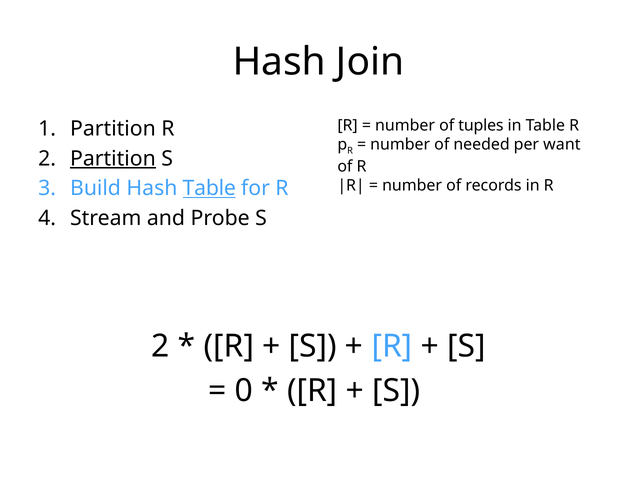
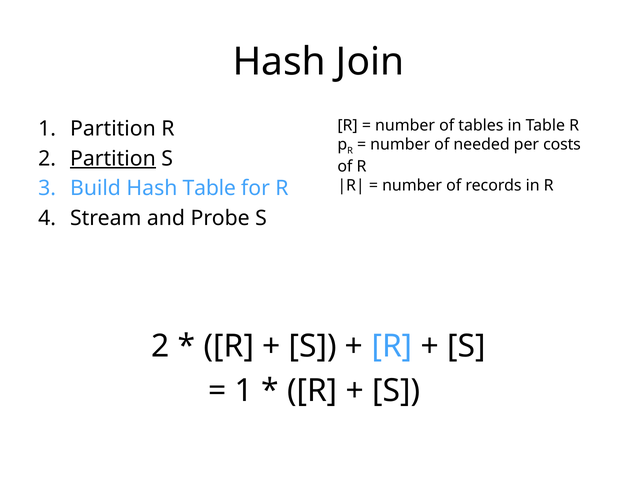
tuples: tuples -> tables
want: want -> costs
Table at (209, 188) underline: present -> none
0 at (244, 391): 0 -> 1
